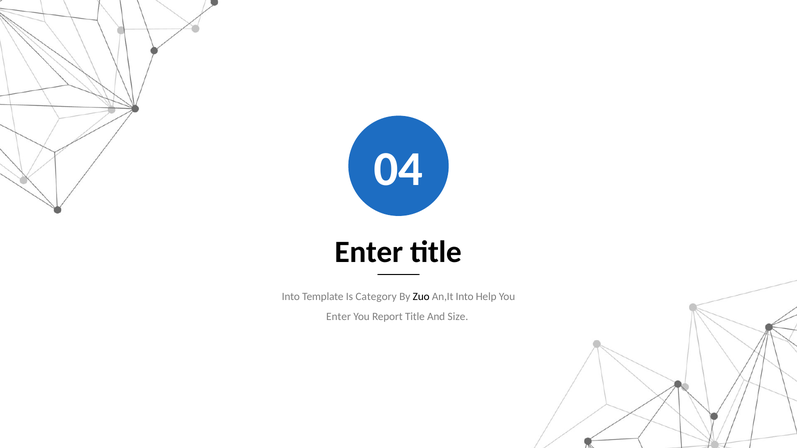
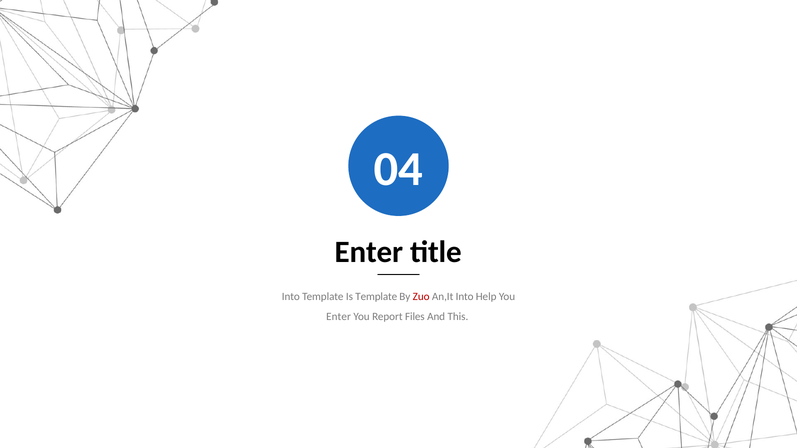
Is Category: Category -> Template
Zuo colour: black -> red
Report Title: Title -> Files
Size: Size -> This
